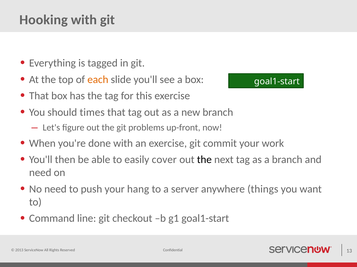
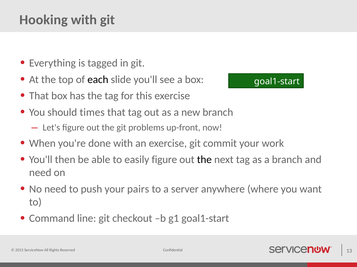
each colour: orange -> black
easily cover: cover -> figure
hang: hang -> pairs
things: things -> where
